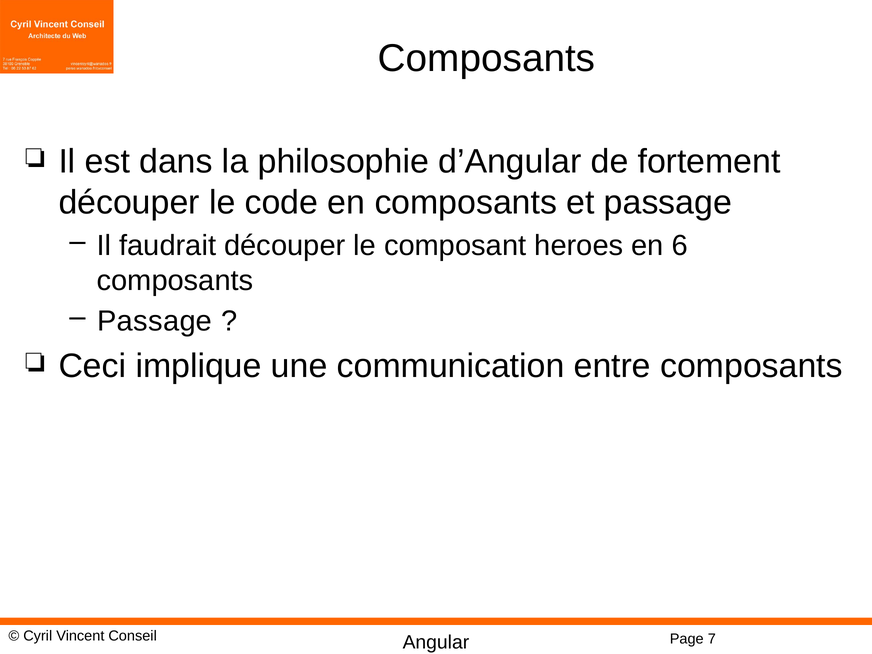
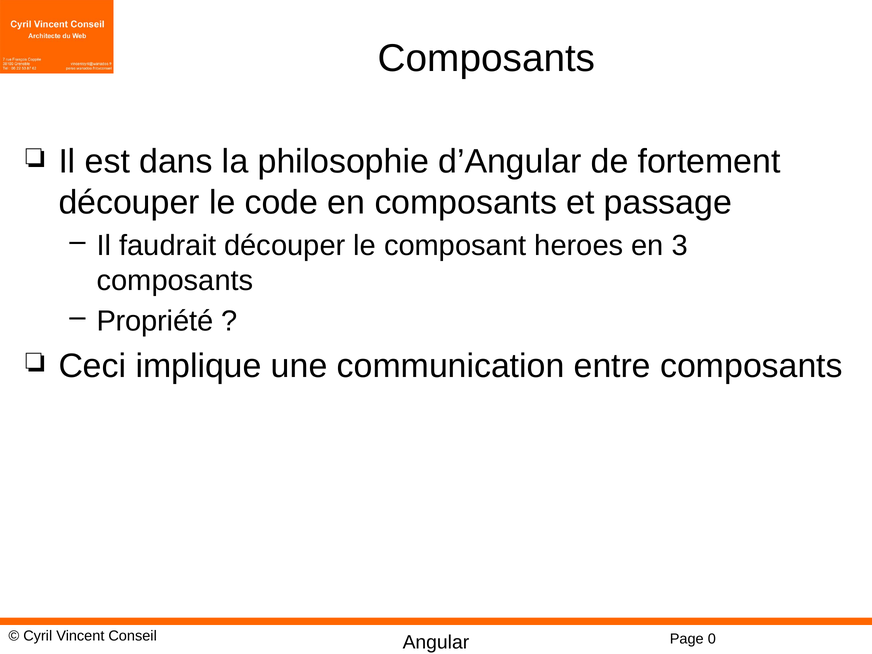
6: 6 -> 3
Passage at (155, 321): Passage -> Propriété
7: 7 -> 0
